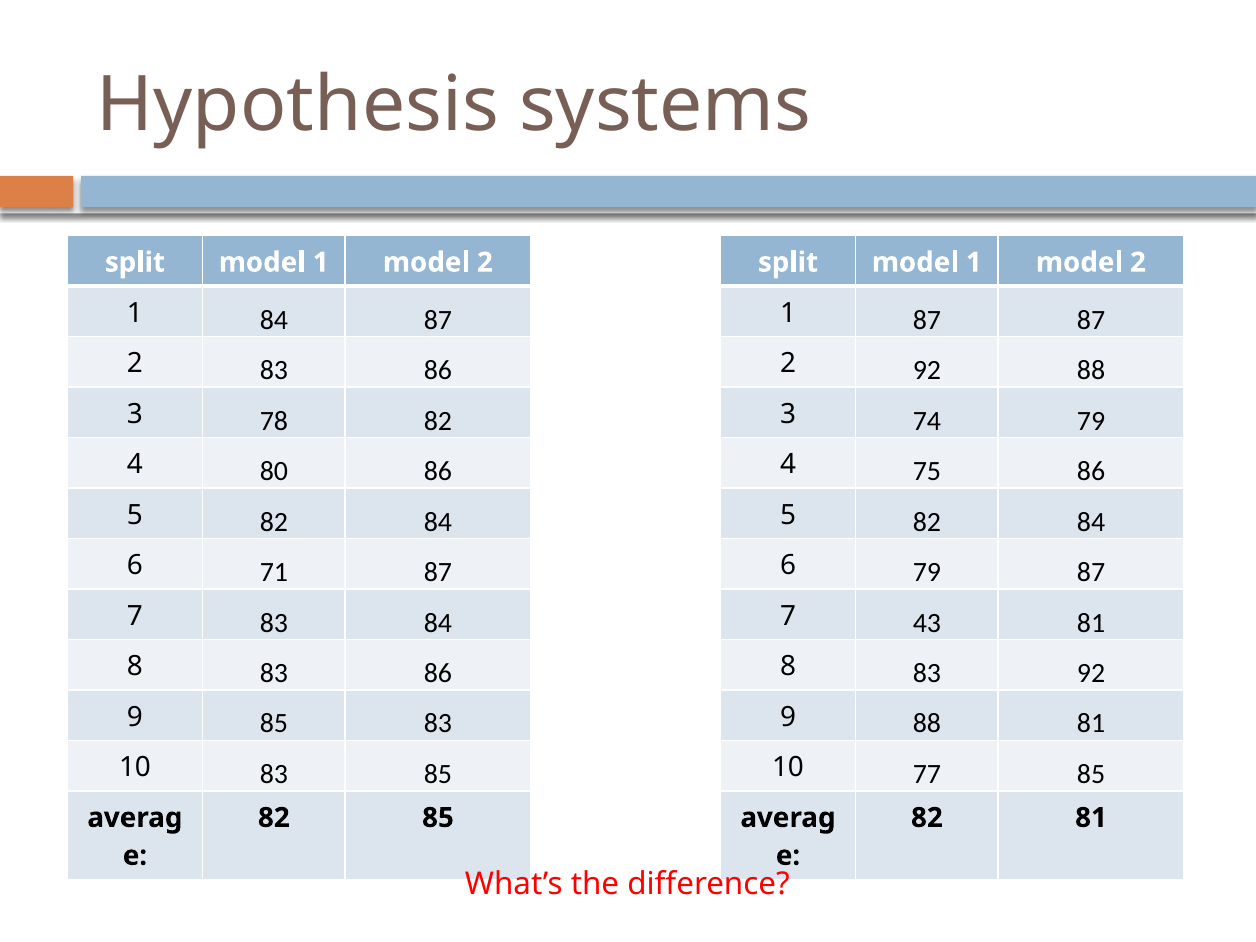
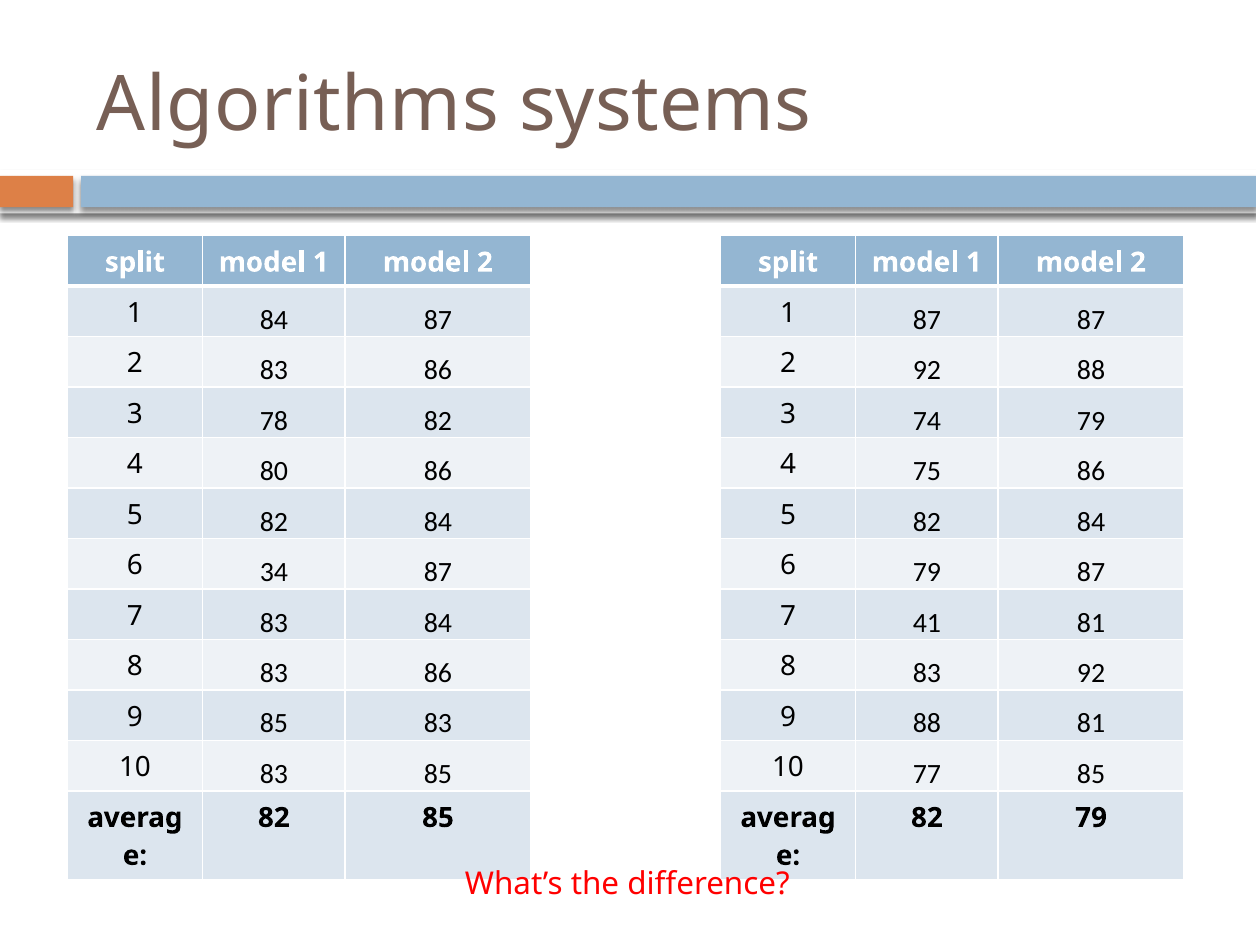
Hypothesis: Hypothesis -> Algorithms
71: 71 -> 34
43: 43 -> 41
82 81: 81 -> 79
